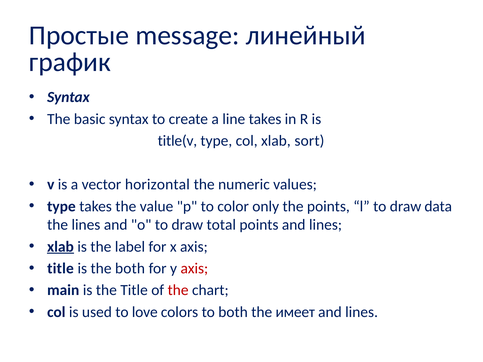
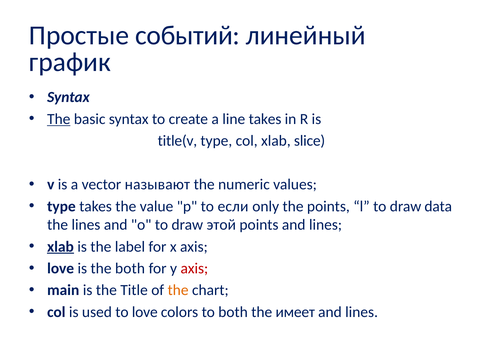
message: message -> событий
The at (59, 119) underline: none -> present
sort: sort -> slice
horizontal: horizontal -> называют
color: color -> если
total: total -> этой
title at (60, 269): title -> love
the at (178, 290) colour: red -> orange
